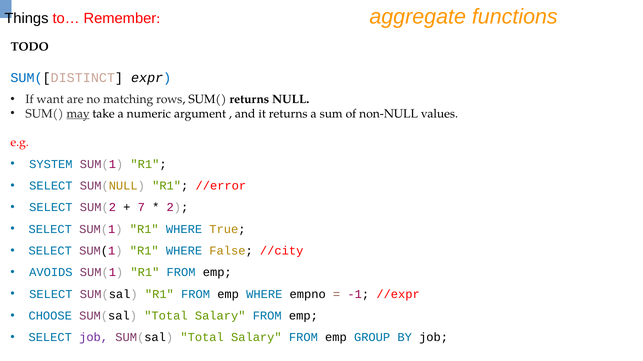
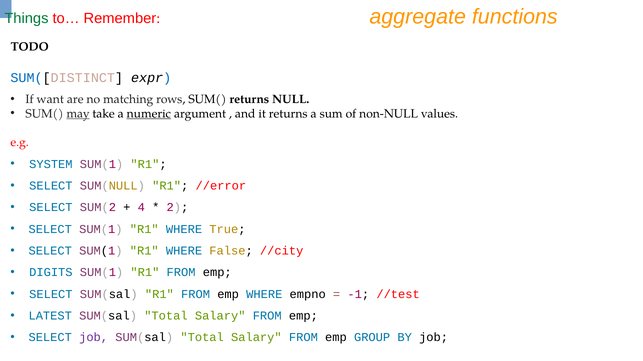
Things colour: black -> green
numeric underline: none -> present
7: 7 -> 4
AVOIDS: AVOIDS -> DIGITS
//expr: //expr -> //test
CHOOSE: CHOOSE -> LATEST
